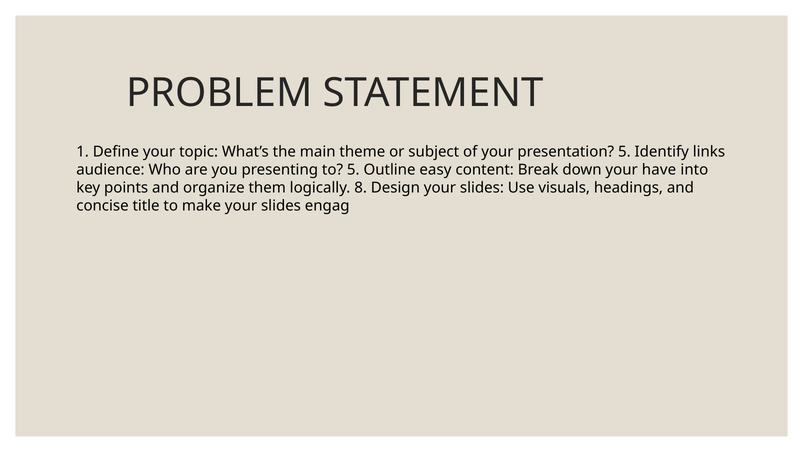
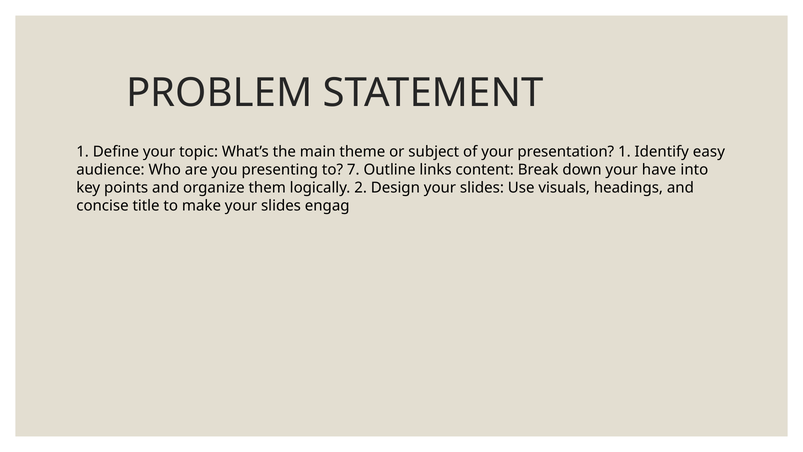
presentation 5: 5 -> 1
links: links -> easy
to 5: 5 -> 7
easy: easy -> links
8: 8 -> 2
